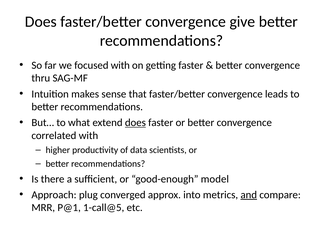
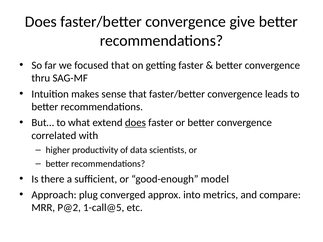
focused with: with -> that
and underline: present -> none
P@1: P@1 -> P@2
